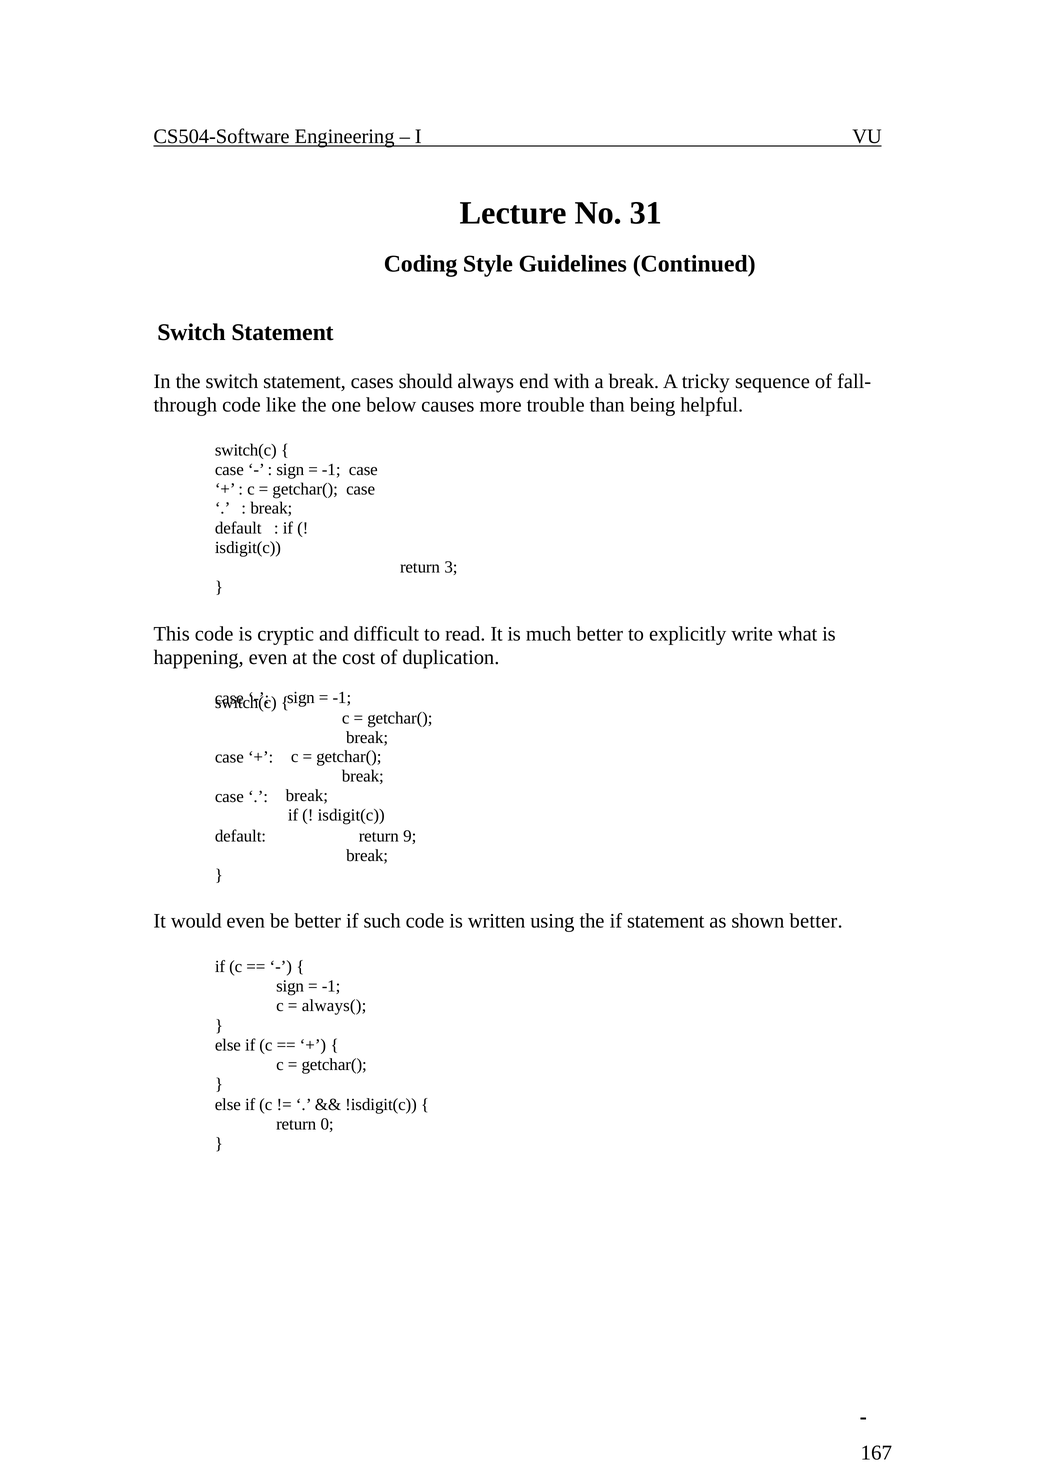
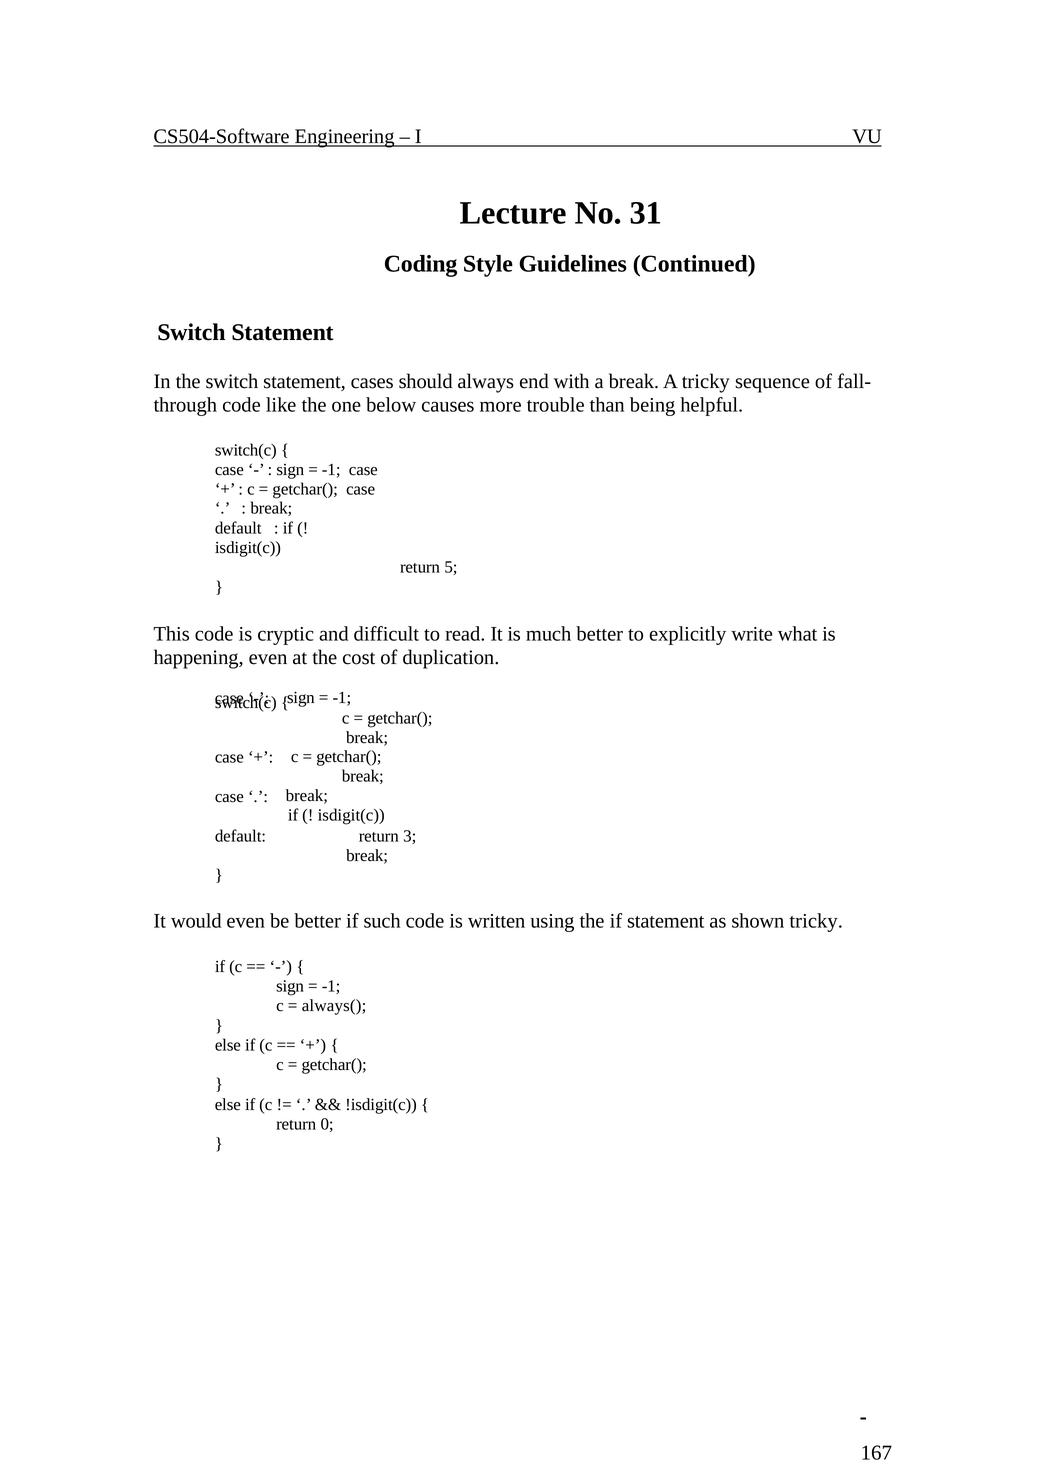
3: 3 -> 5
9: 9 -> 3
shown better: better -> tricky
